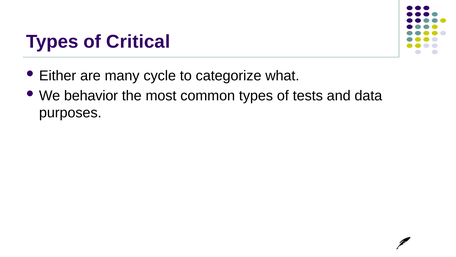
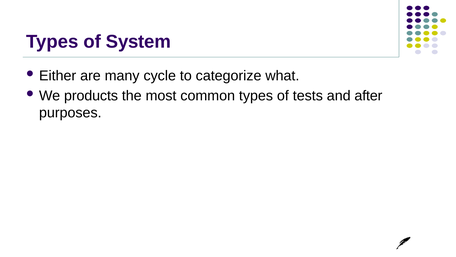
Critical: Critical -> System
behavior: behavior -> products
data: data -> after
